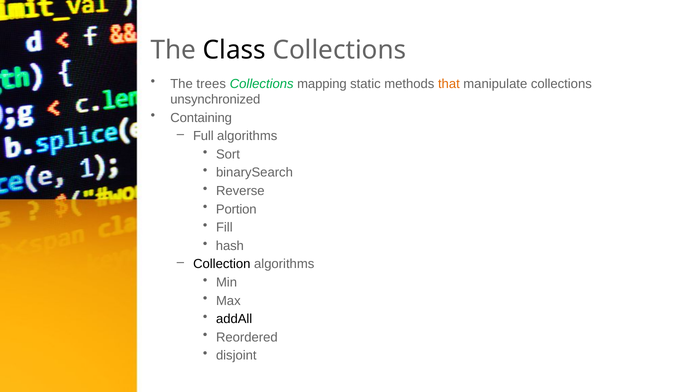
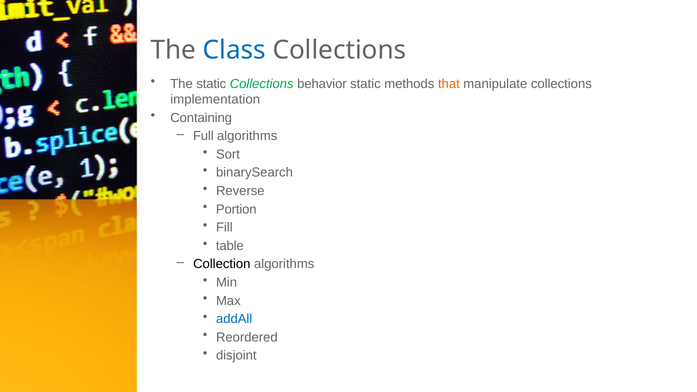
Class colour: black -> blue
The trees: trees -> static
mapping: mapping -> behavior
unsynchronized: unsynchronized -> implementation
hash: hash -> table
addAll colour: black -> blue
